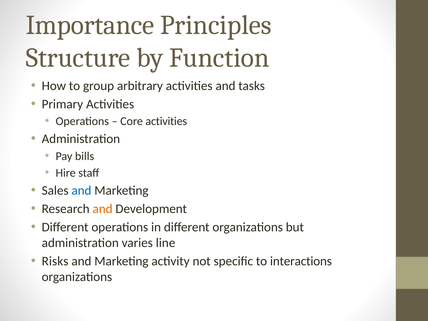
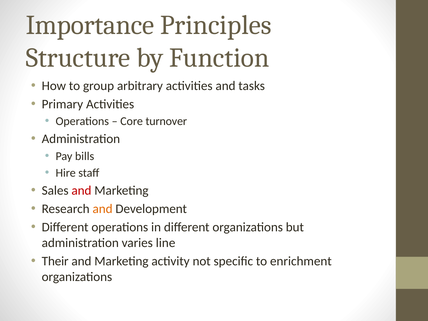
Core activities: activities -> turnover
and at (81, 191) colour: blue -> red
Risks: Risks -> Their
interactions: interactions -> enrichment
